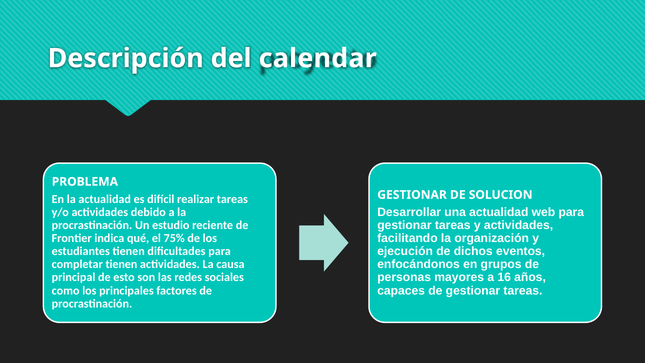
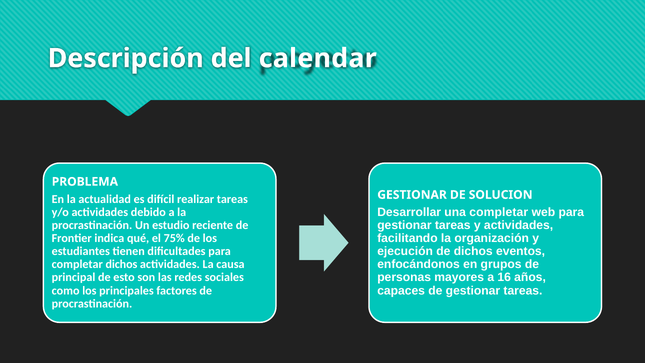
una actualidad: actualidad -> completar
completar tienen: tienen -> dichos
